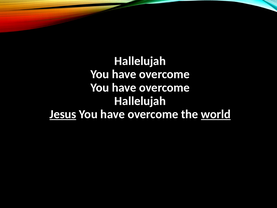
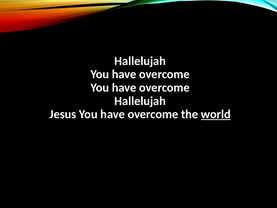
Jesus underline: present -> none
